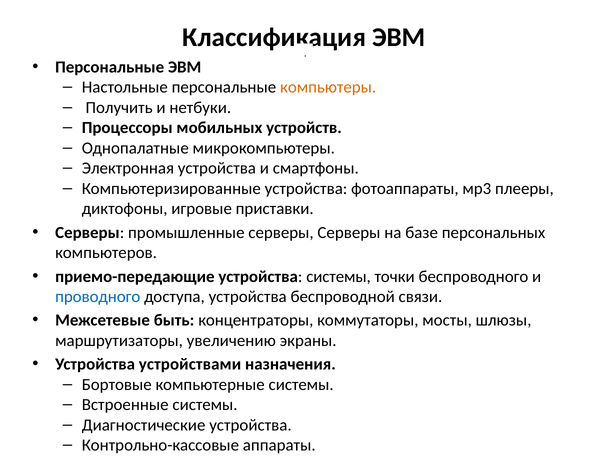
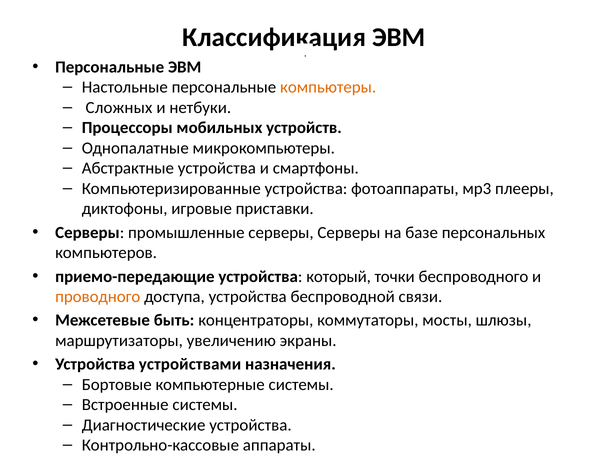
Получить: Получить -> Сложных
Электронная: Электронная -> Абстрактные
устройства системы: системы -> который
проводного colour: blue -> orange
